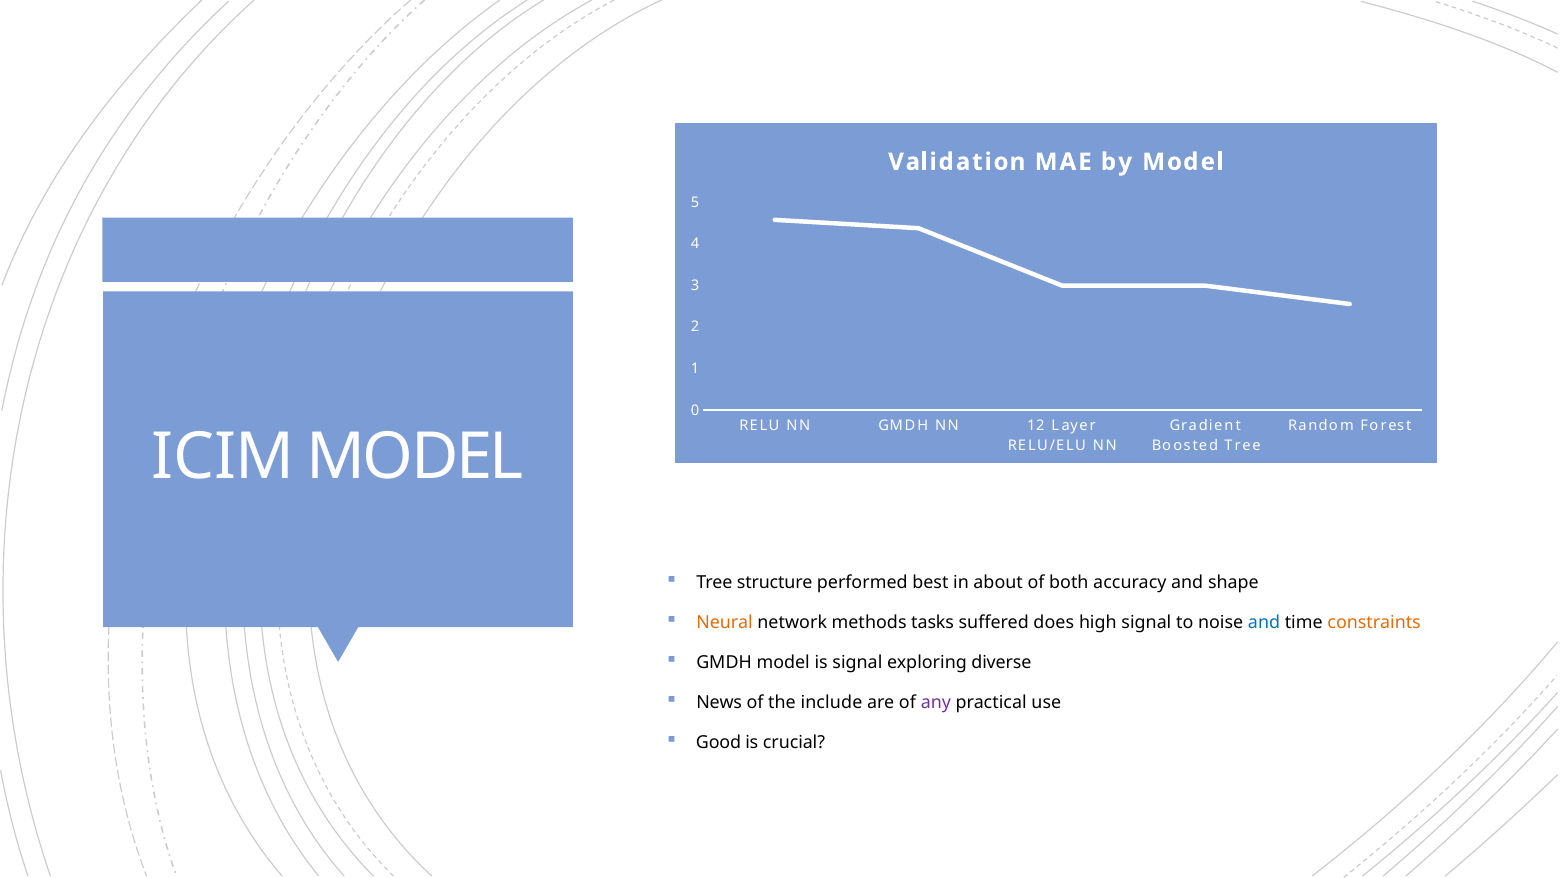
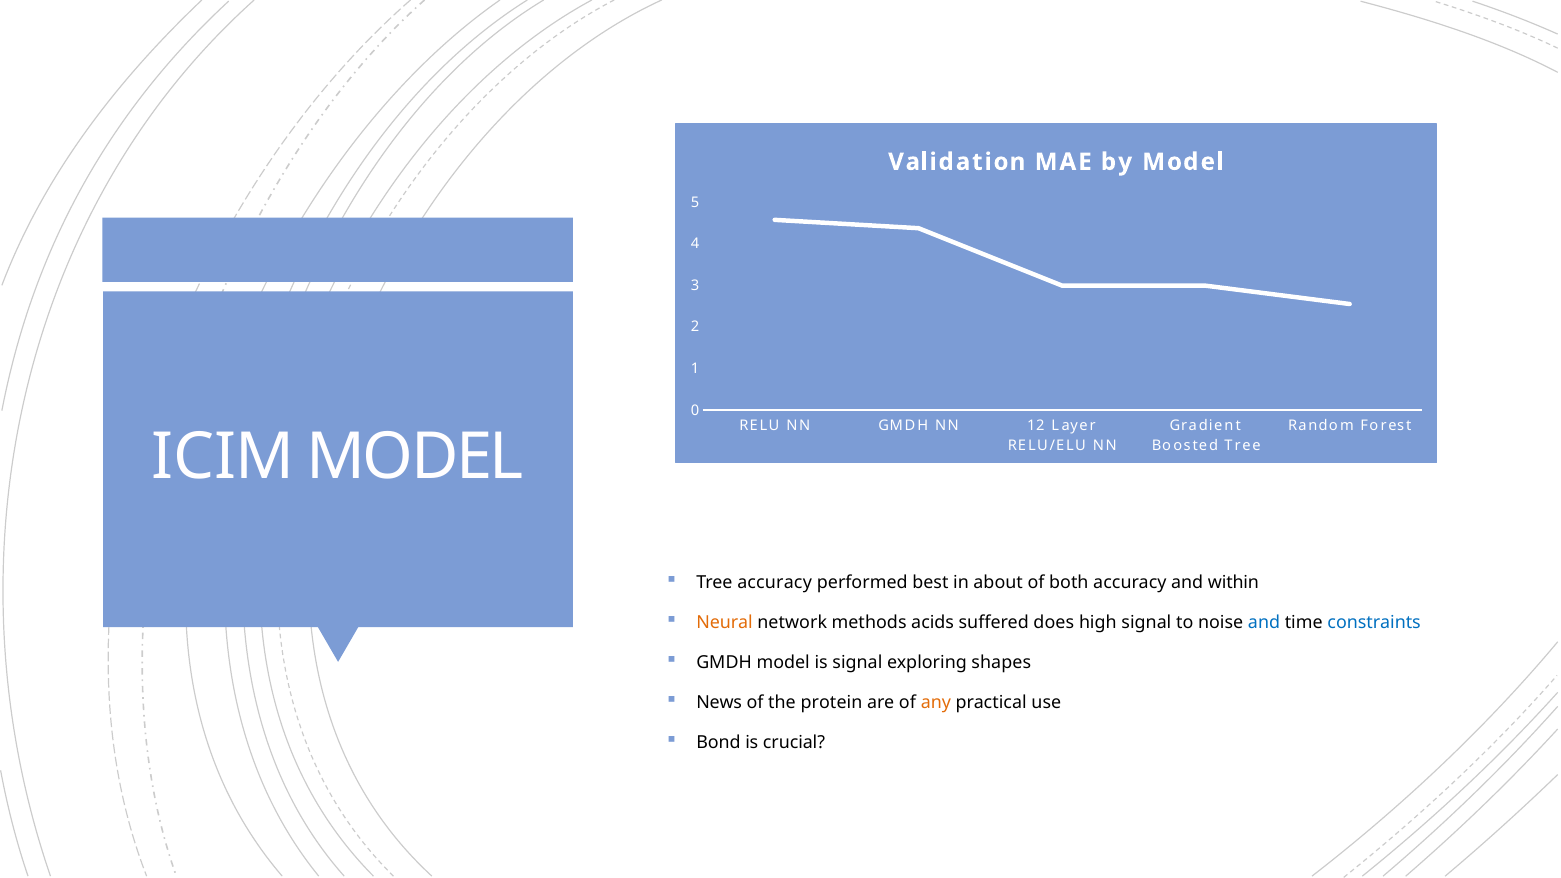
Tree structure: structure -> accuracy
shape: shape -> within
tasks: tasks -> acids
constraints colour: orange -> blue
diverse: diverse -> shapes
include: include -> protein
any colour: purple -> orange
Good: Good -> Bond
